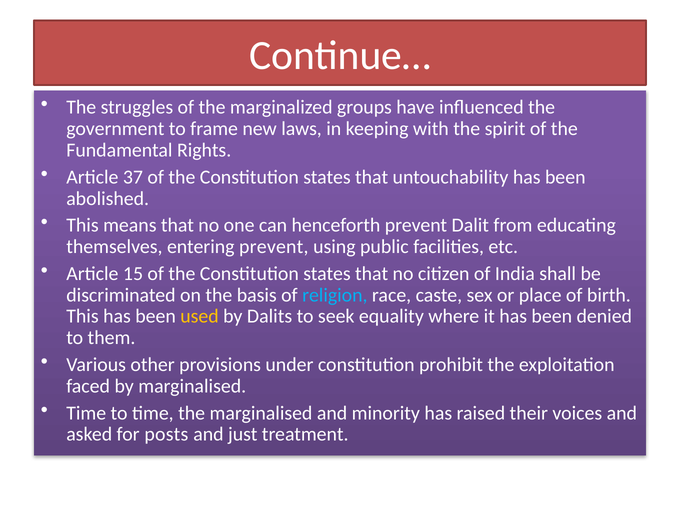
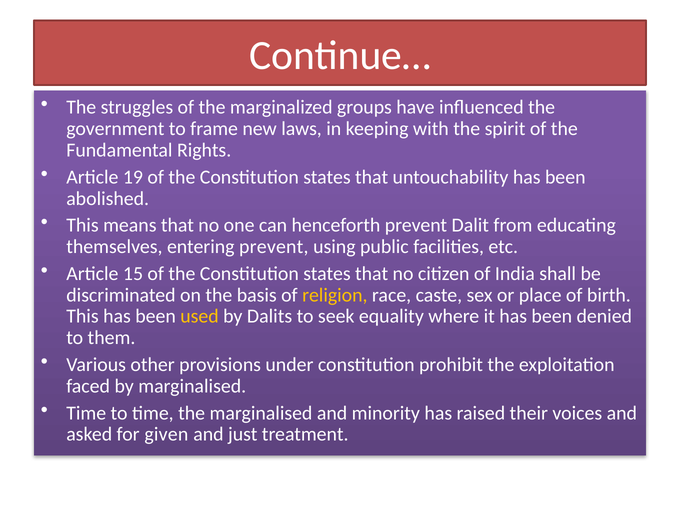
37: 37 -> 19
religion colour: light blue -> yellow
posts: posts -> given
